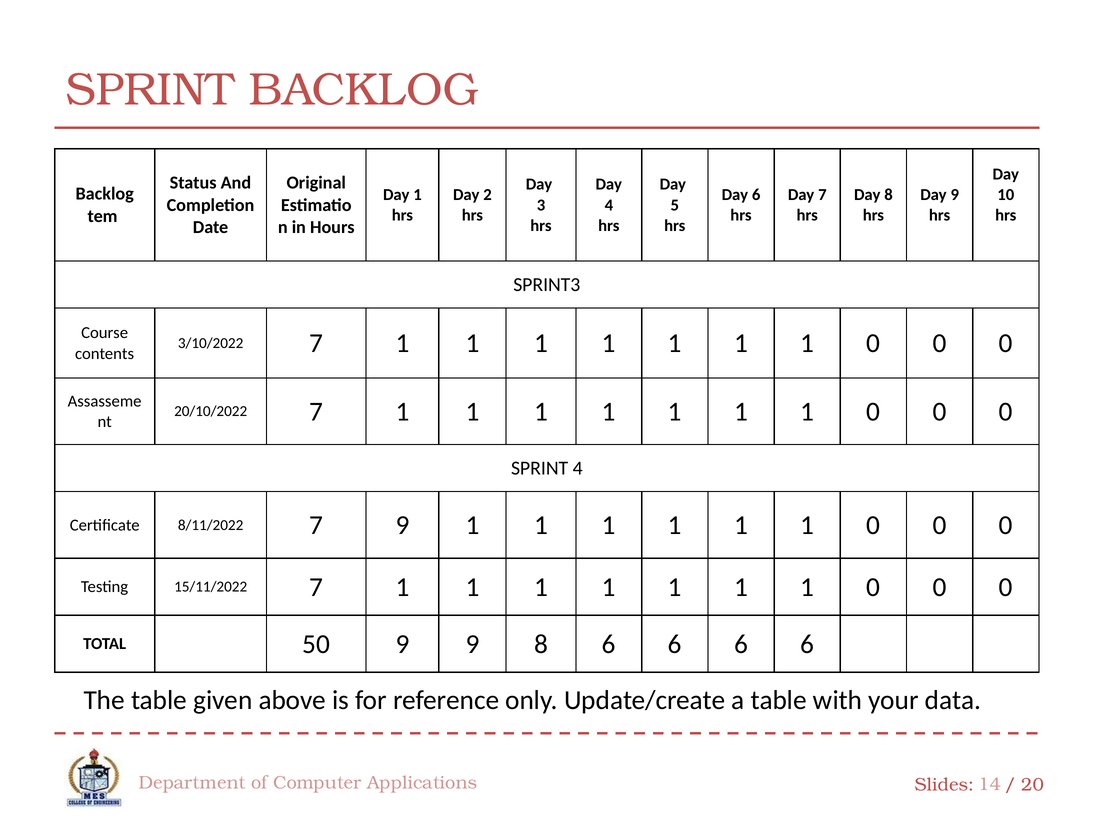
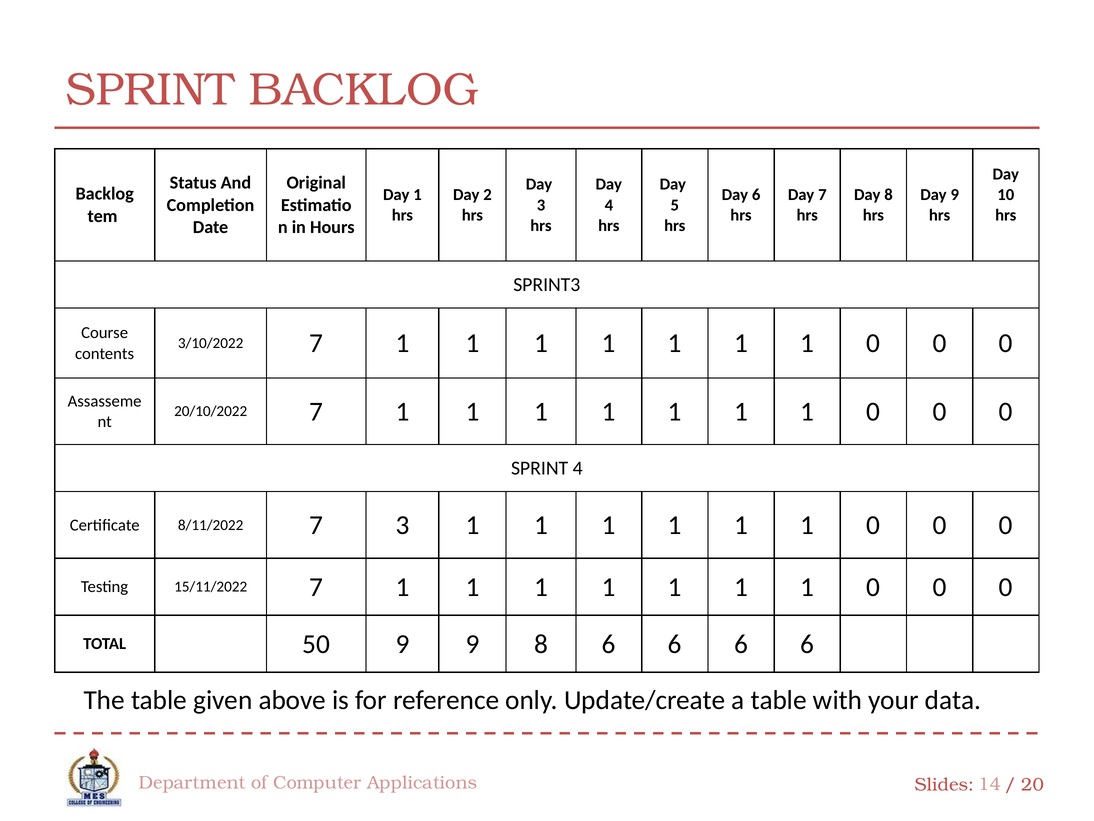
7 9: 9 -> 3
